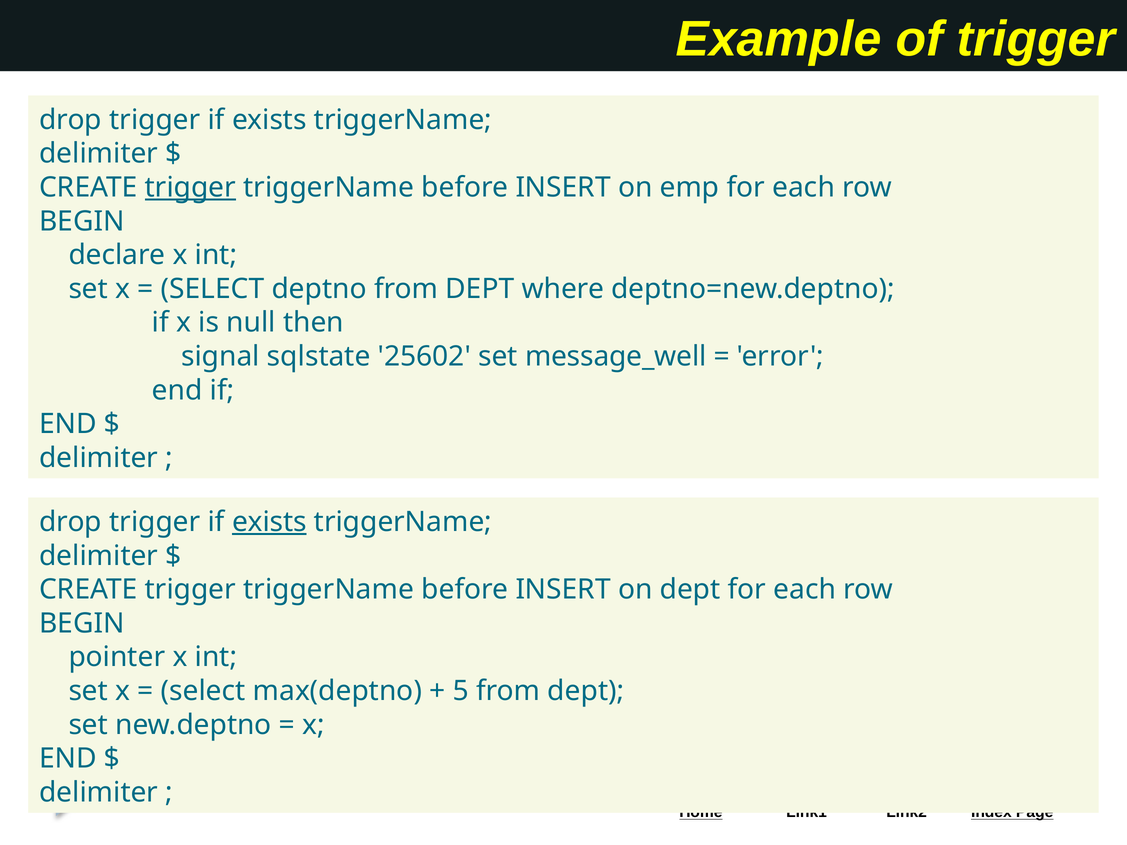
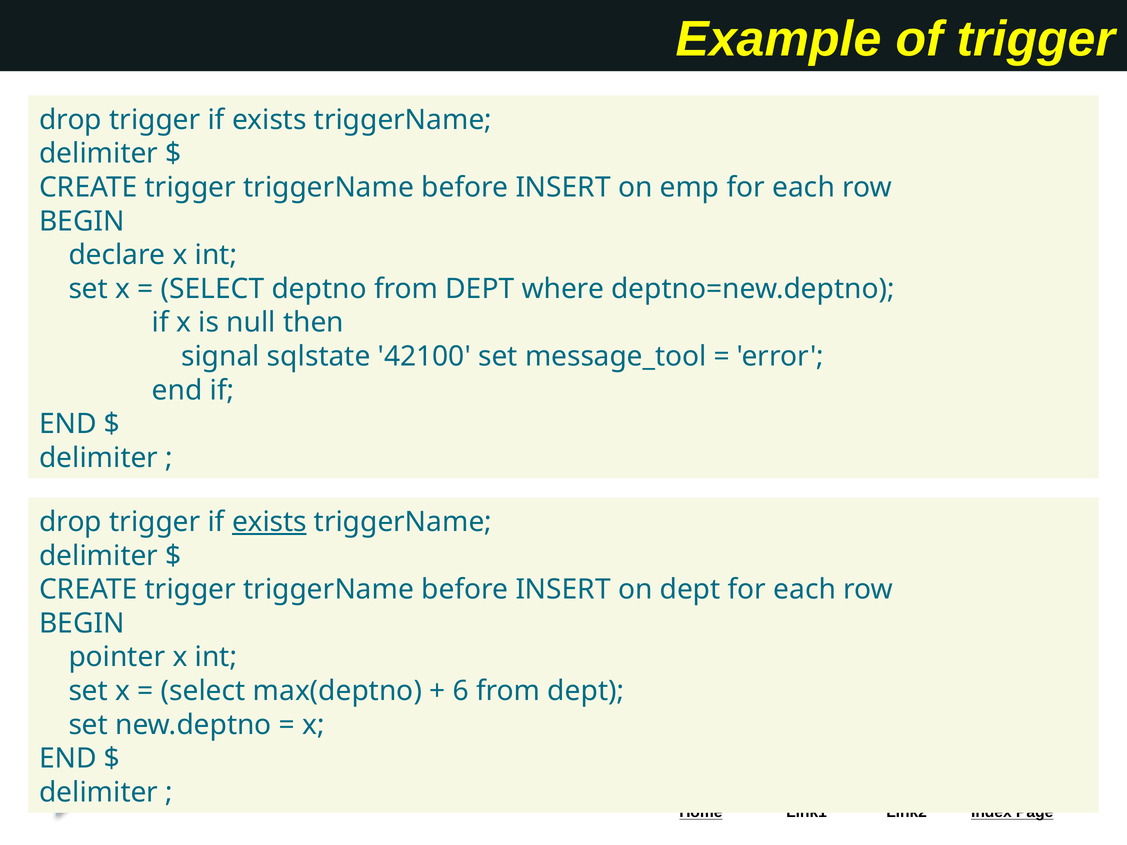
trigger at (190, 187) underline: present -> none
25602: 25602 -> 42100
message_well: message_well -> message_tool
5: 5 -> 6
